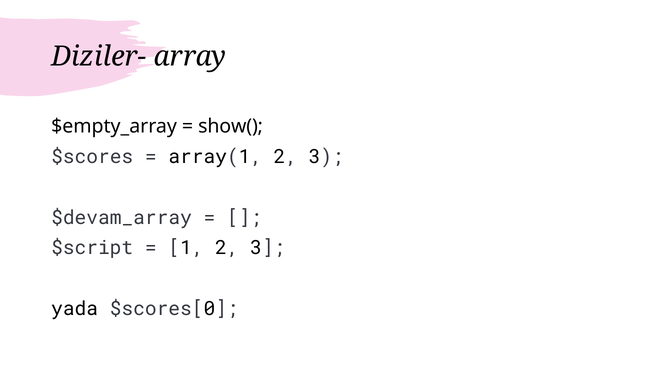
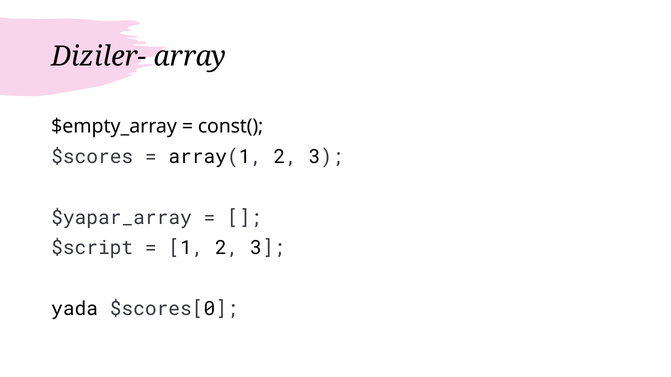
show(: show( -> const(
$devam_array: $devam_array -> $yapar_array
